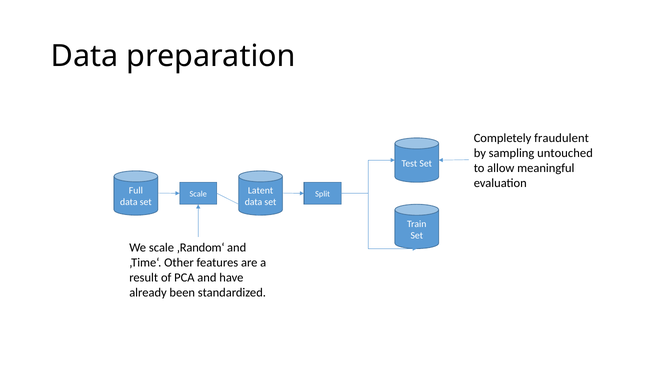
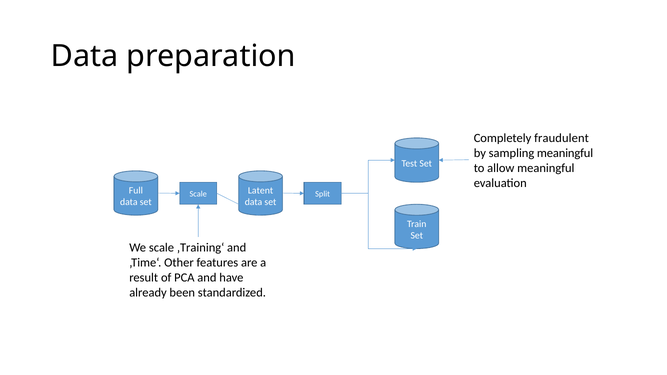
sampling untouched: untouched -> meaningful
‚Random‘: ‚Random‘ -> ‚Training‘
